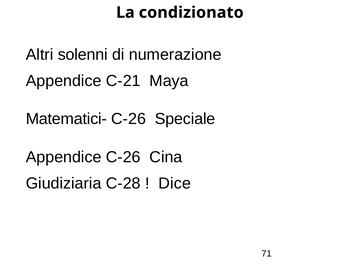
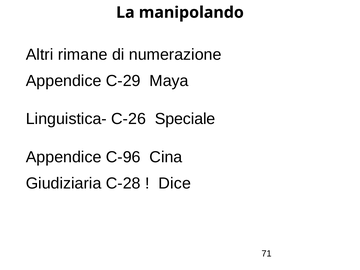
condizionato: condizionato -> manipolando
solenni: solenni -> rimane
C-21: C-21 -> C-29
Matematici-: Matematici- -> Linguistica-
Appendice C-26: C-26 -> C-96
